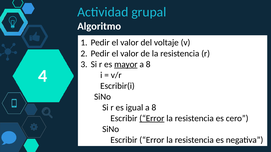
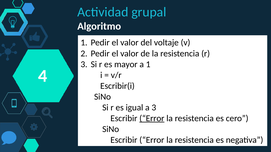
mayor underline: present -> none
8 at (148, 64): 8 -> 1
igual a 8: 8 -> 3
